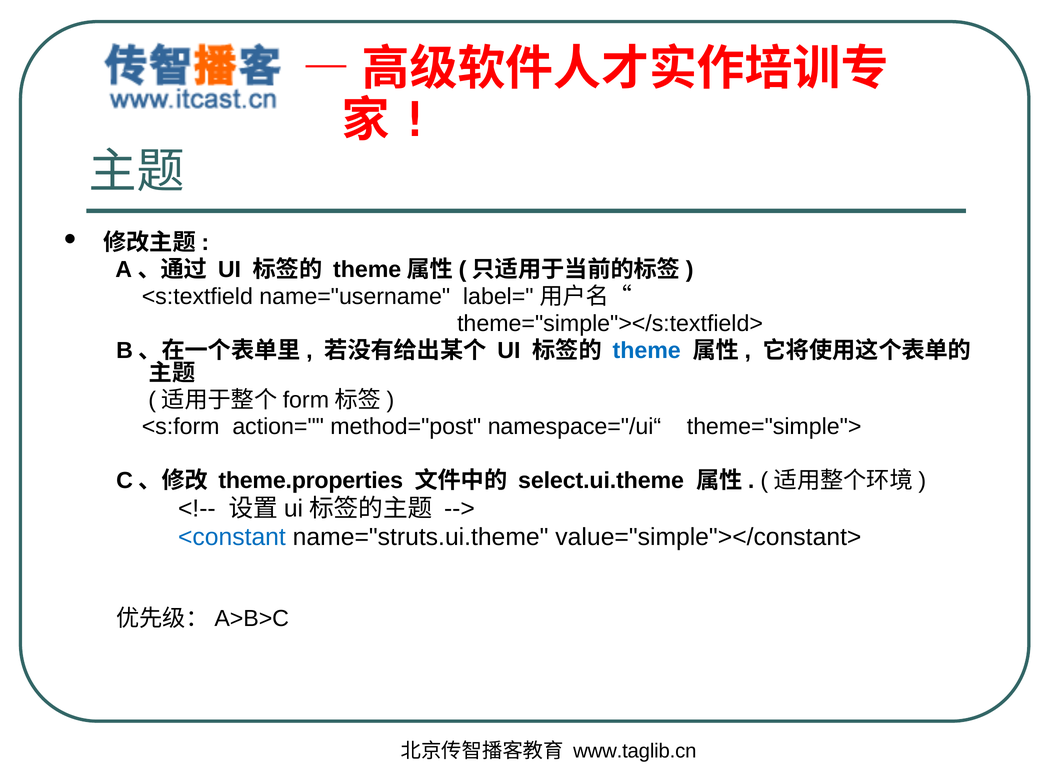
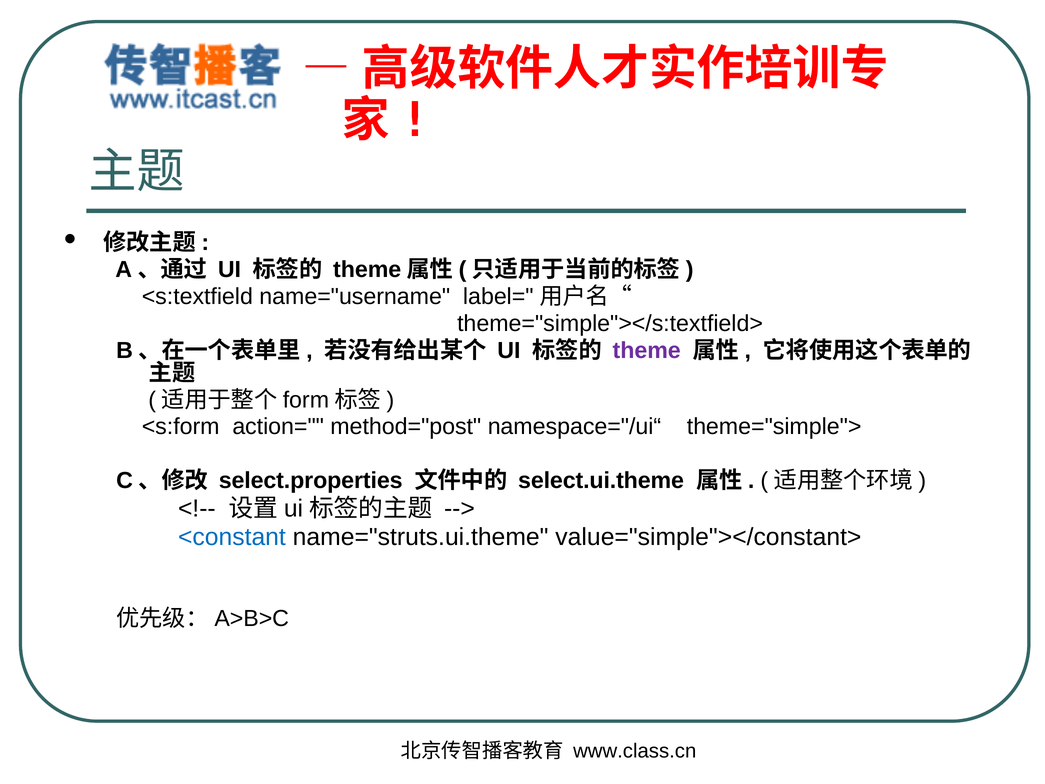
theme colour: blue -> purple
theme.properties: theme.properties -> select.properties
www.taglib.cn: www.taglib.cn -> www.class.cn
